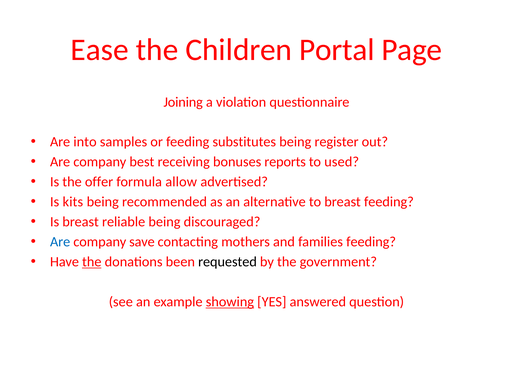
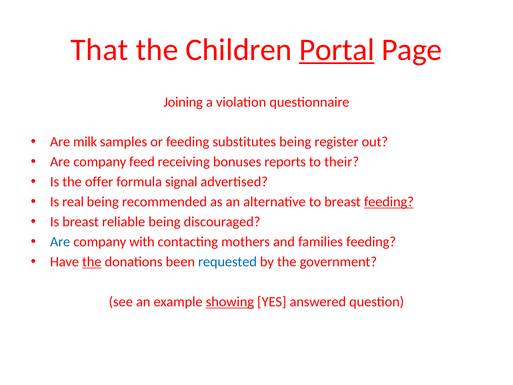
Ease: Ease -> That
Portal underline: none -> present
into: into -> milk
best: best -> feed
used: used -> their
allow: allow -> signal
kits: kits -> real
feeding at (389, 202) underline: none -> present
save: save -> with
requested colour: black -> blue
